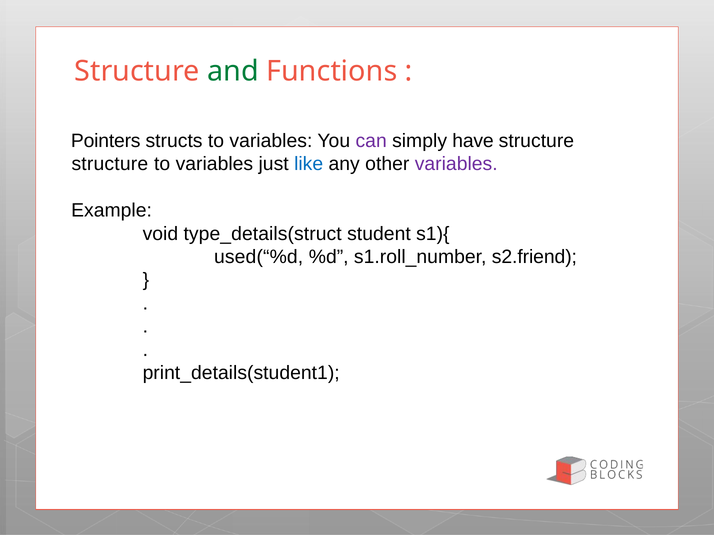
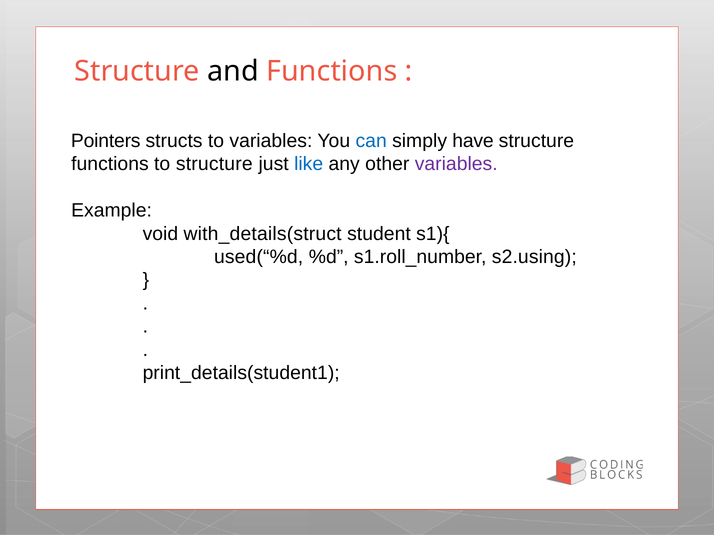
and colour: green -> black
can colour: purple -> blue
structure at (110, 164): structure -> functions
variables at (214, 164): variables -> structure
type_details(struct: type_details(struct -> with_details(struct
s2.friend: s2.friend -> s2.using
